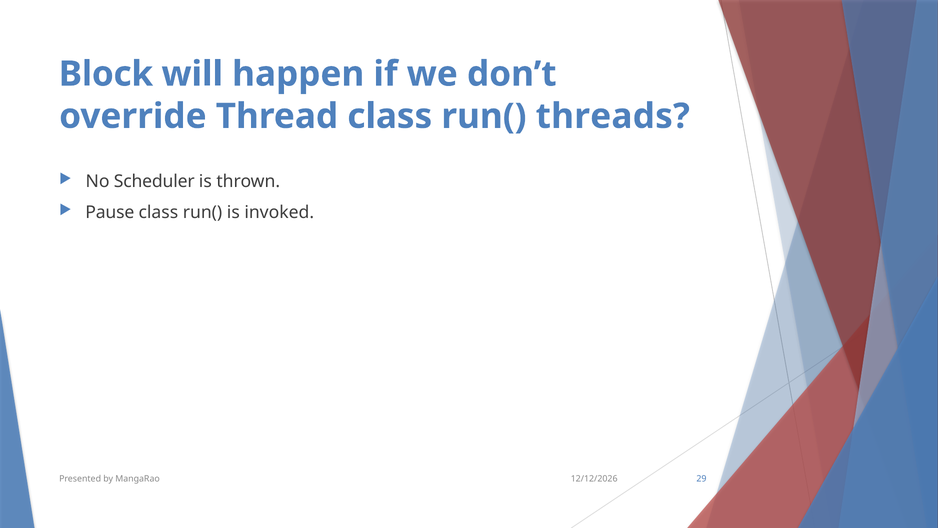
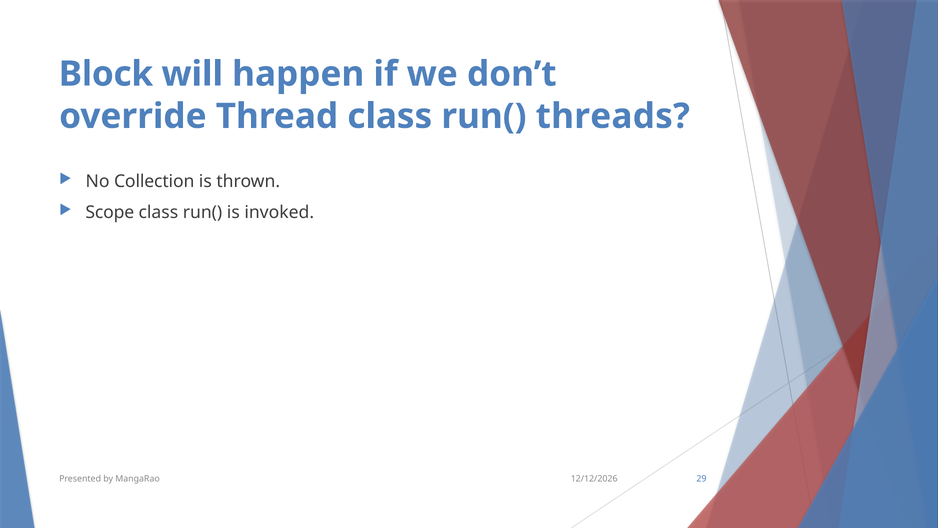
Scheduler: Scheduler -> Collection
Pause: Pause -> Scope
